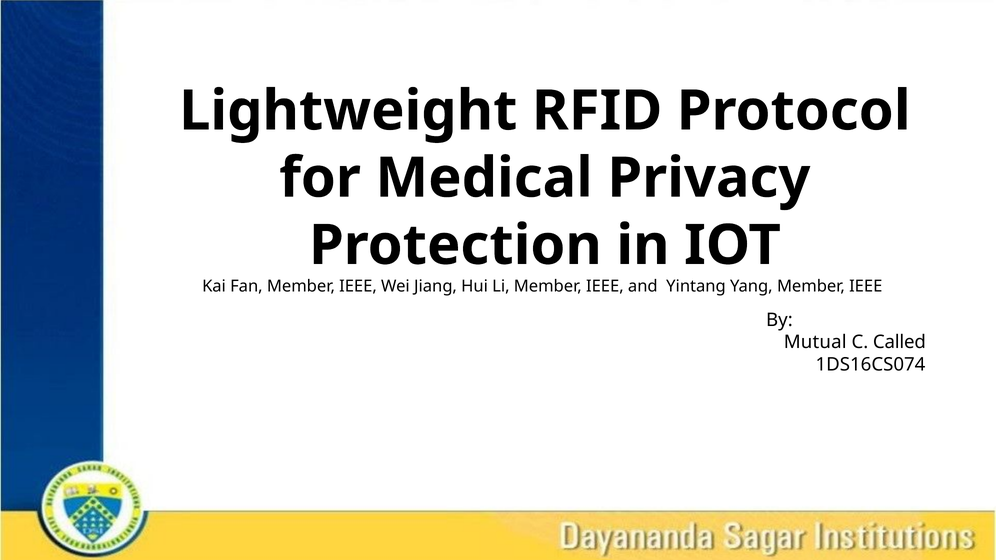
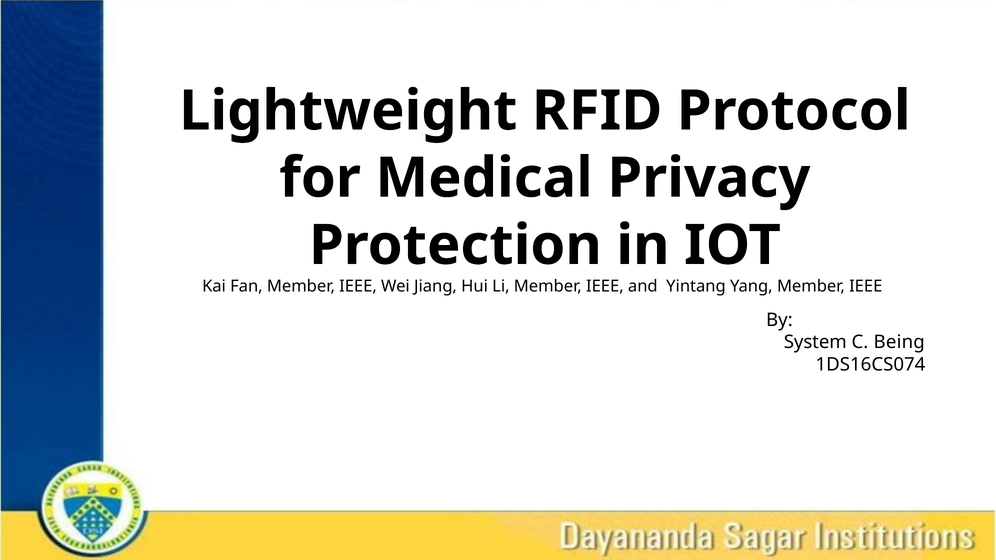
Mutual: Mutual -> System
Called: Called -> Being
